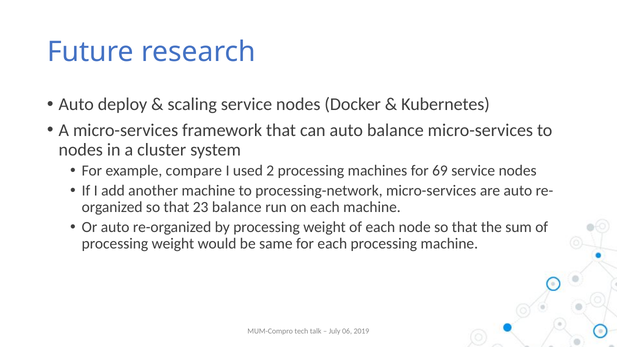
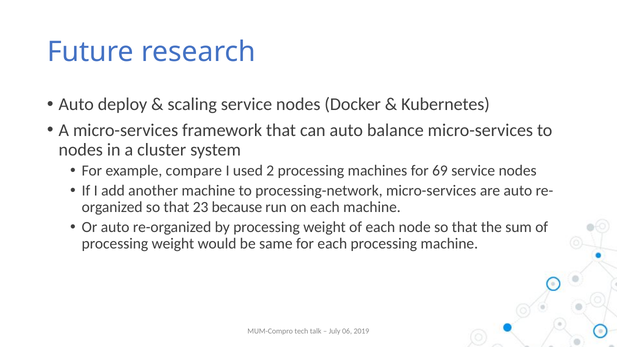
23 balance: balance -> because
